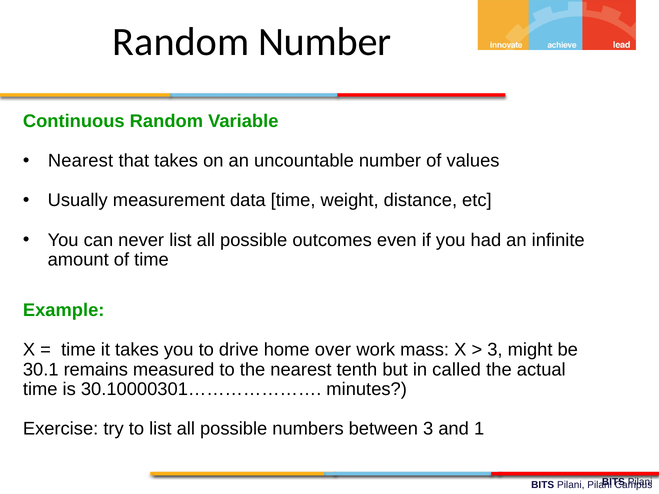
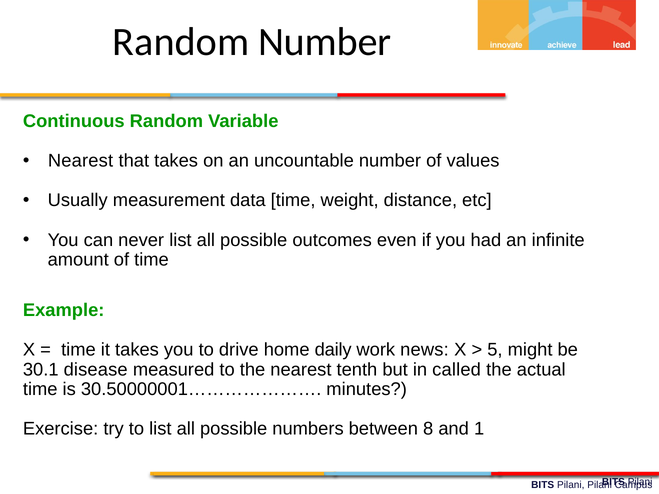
over: over -> daily
mass: mass -> news
3 at (495, 350): 3 -> 5
remains: remains -> disease
30.10000301…………………: 30.10000301………………… -> 30.50000001…………………
between 3: 3 -> 8
